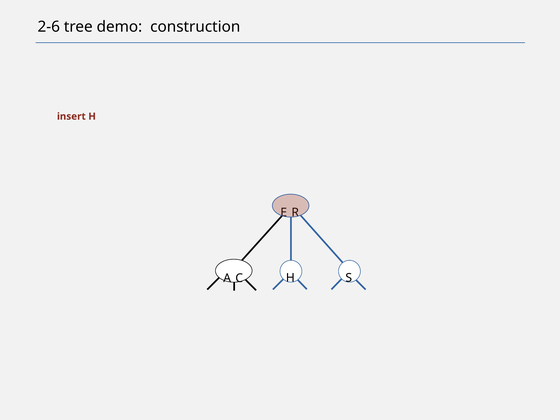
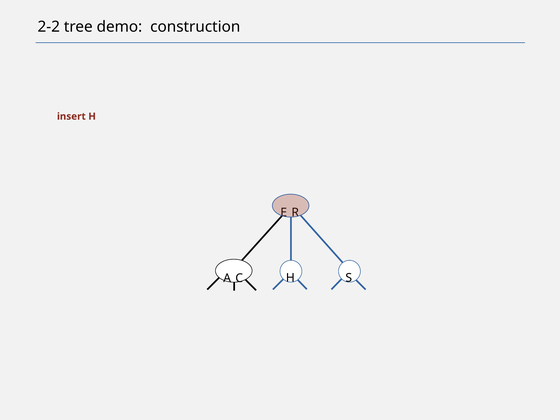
2-6: 2-6 -> 2-2
